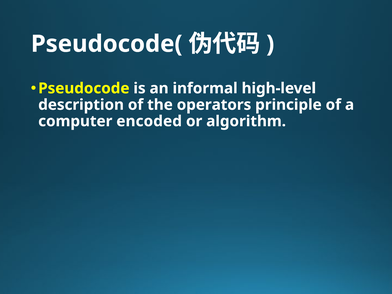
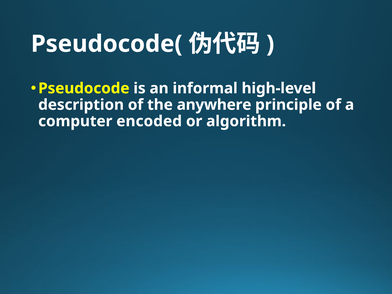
operators: operators -> anywhere
